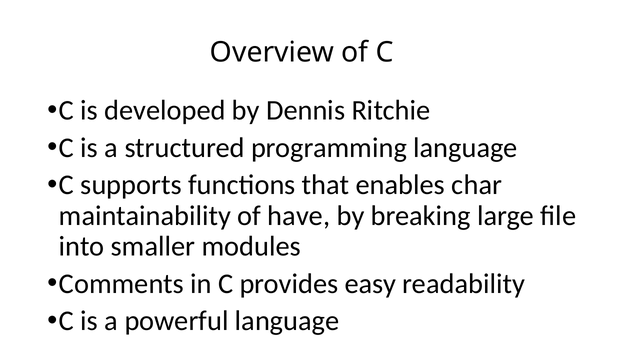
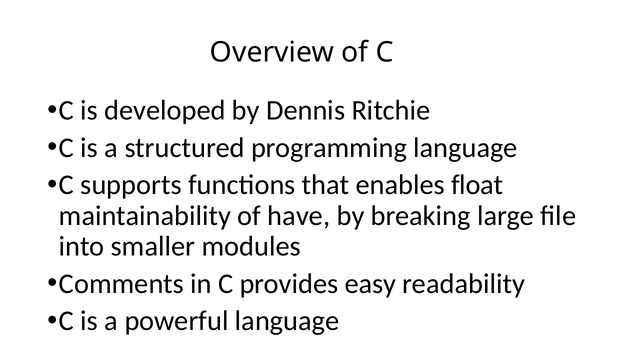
char: char -> float
